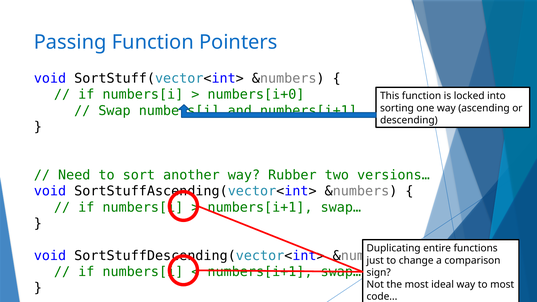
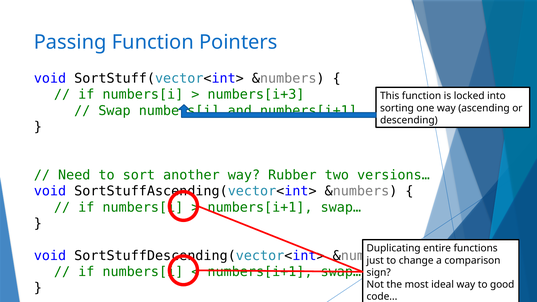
numbers[i+0: numbers[i+0 -> numbers[i+3
to most: most -> good
